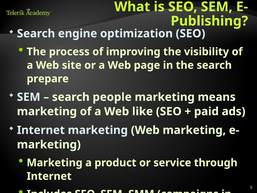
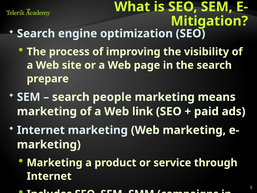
Publishing: Publishing -> Mitigation
like: like -> link
